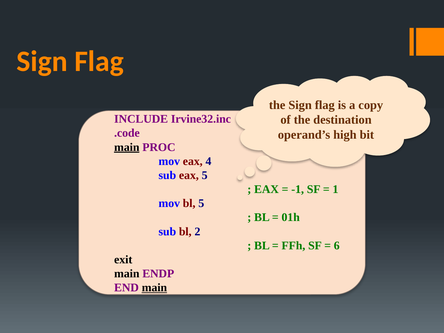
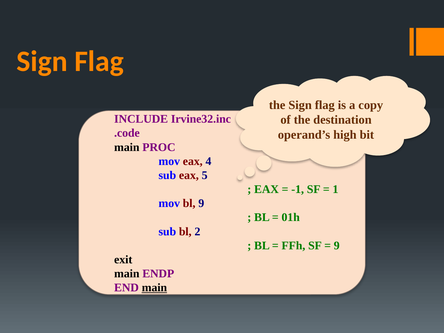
main at (127, 147) underline: present -> none
bl 5: 5 -> 9
6 at (337, 246): 6 -> 9
